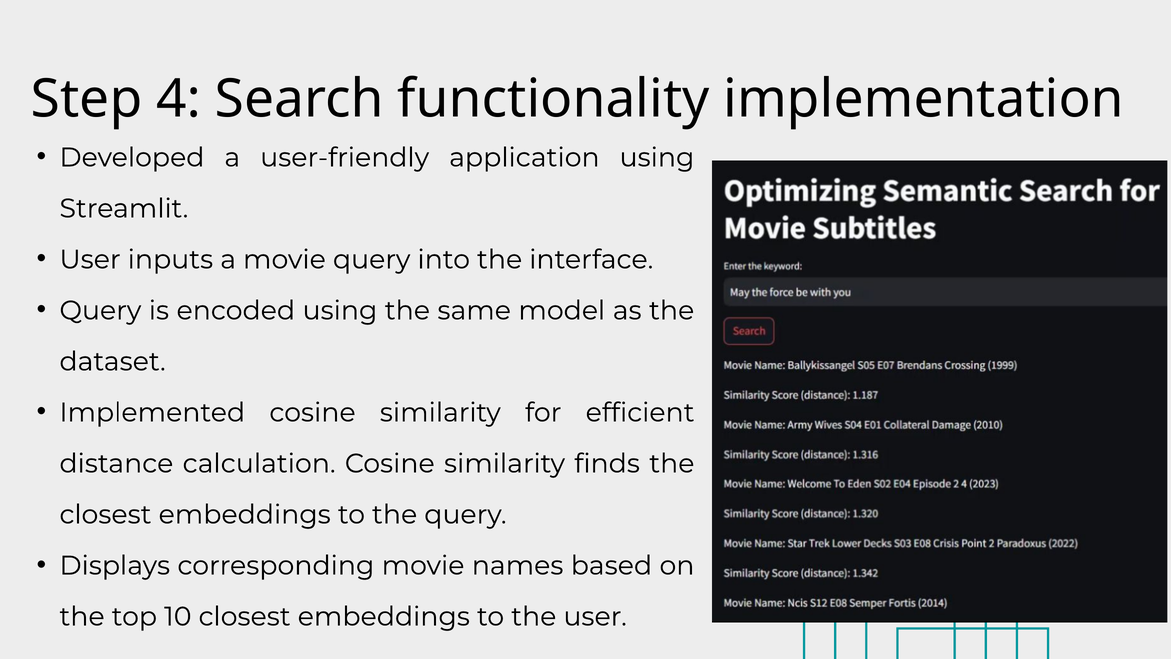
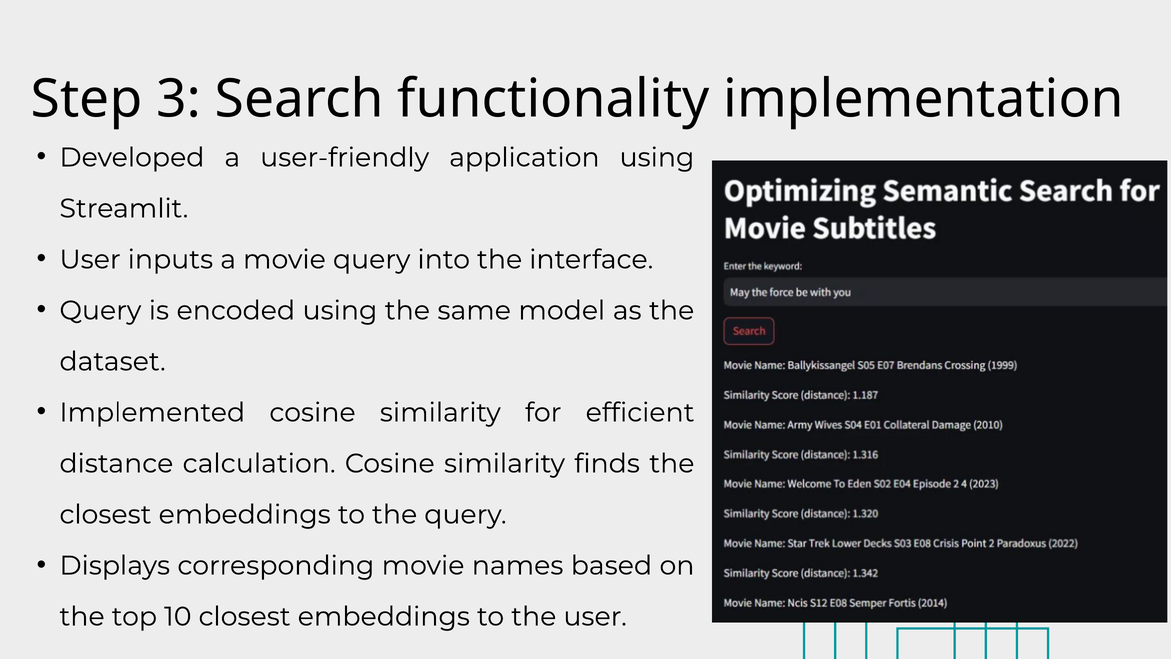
4: 4 -> 3
